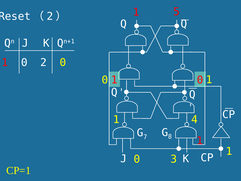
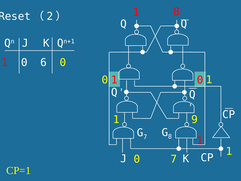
1 5: 5 -> 8
2: 2 -> 6
4: 4 -> 9
0 3: 3 -> 7
